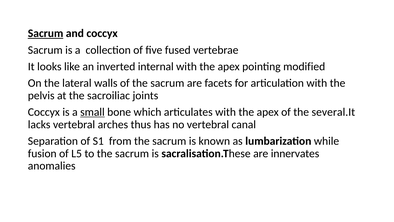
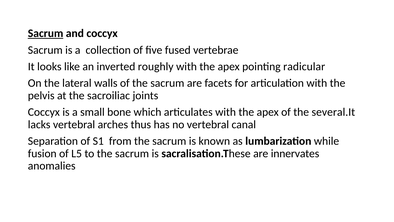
internal: internal -> roughly
modified: modified -> radicular
small underline: present -> none
